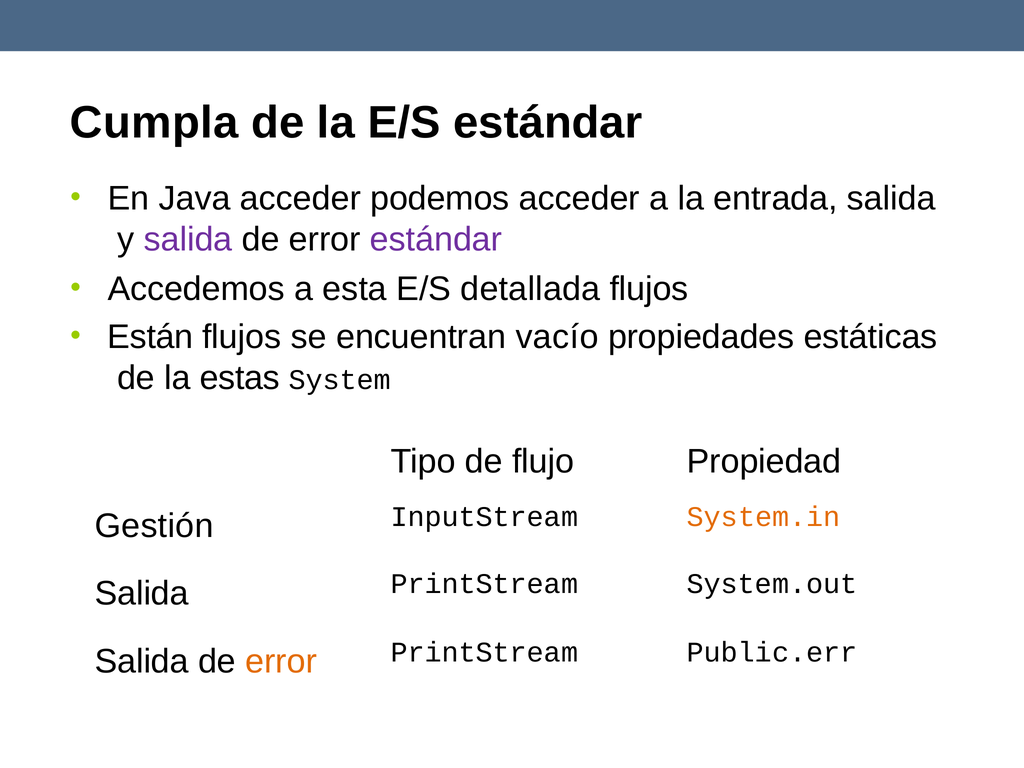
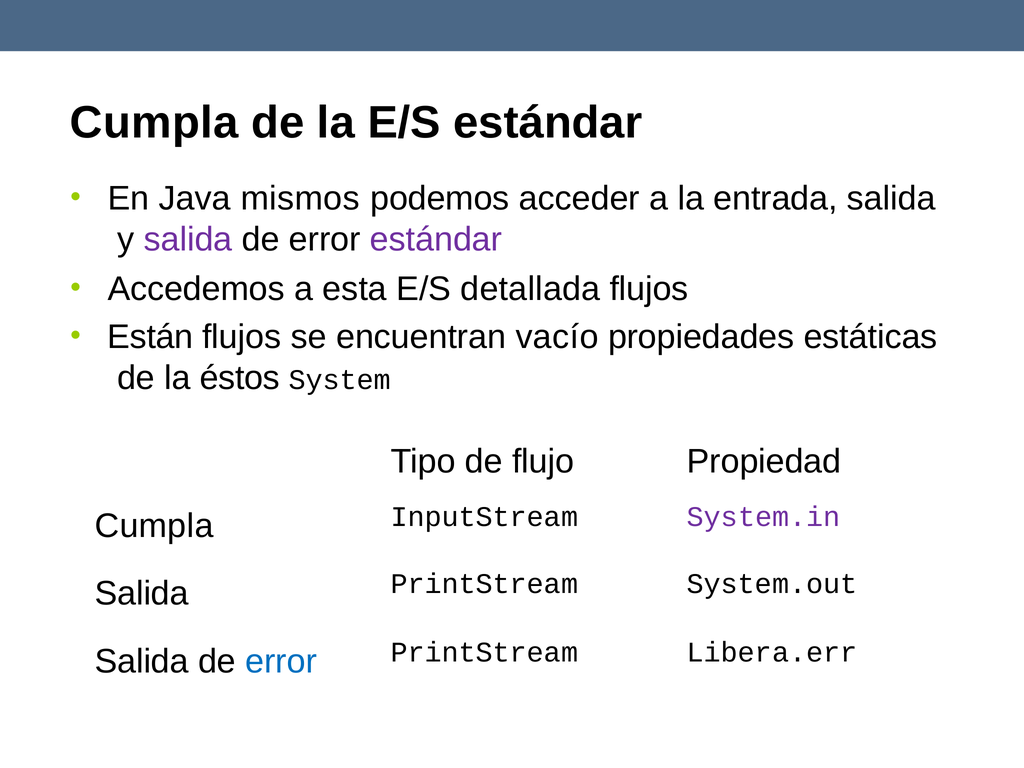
Java acceder: acceder -> mismos
estas: estas -> éstos
System.in colour: orange -> purple
Gestión at (154, 526): Gestión -> Cumpla
error at (281, 662) colour: orange -> blue
Public.err: Public.err -> Libera.err
